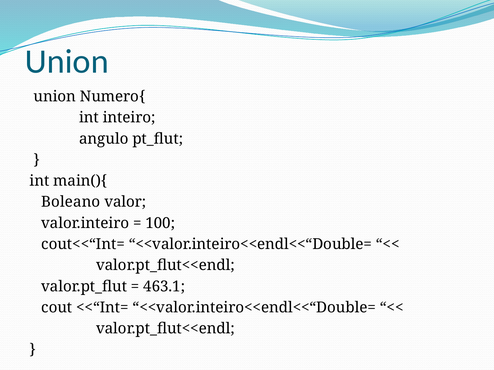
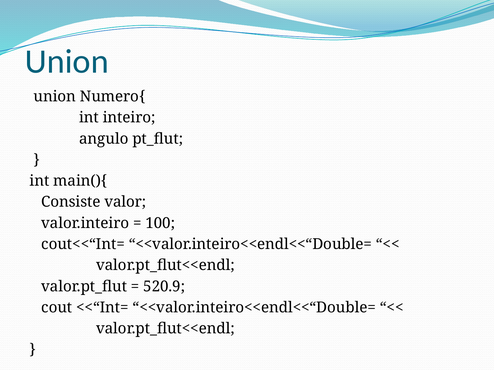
Boleano: Boleano -> Consiste
463.1: 463.1 -> 520.9
